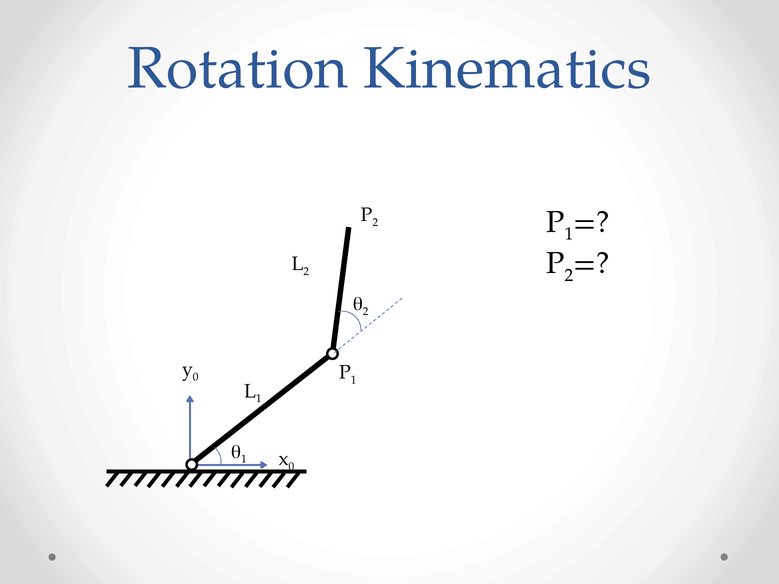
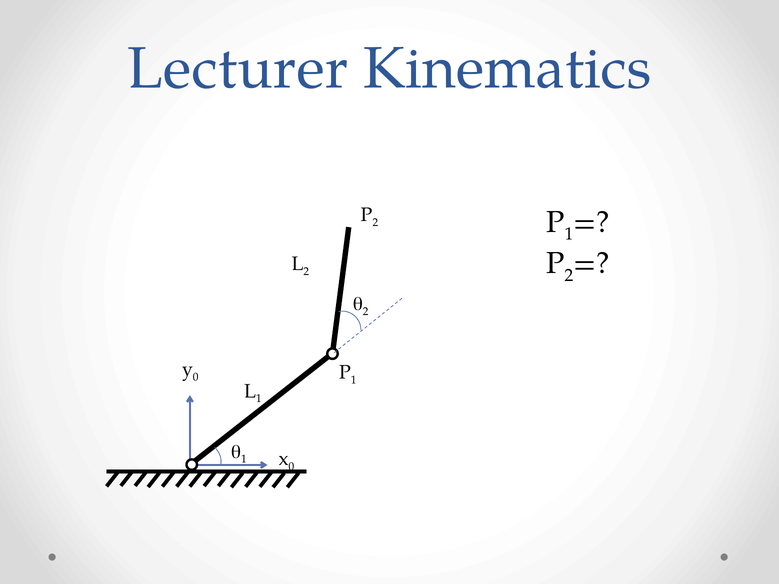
Rotation: Rotation -> Lecturer
